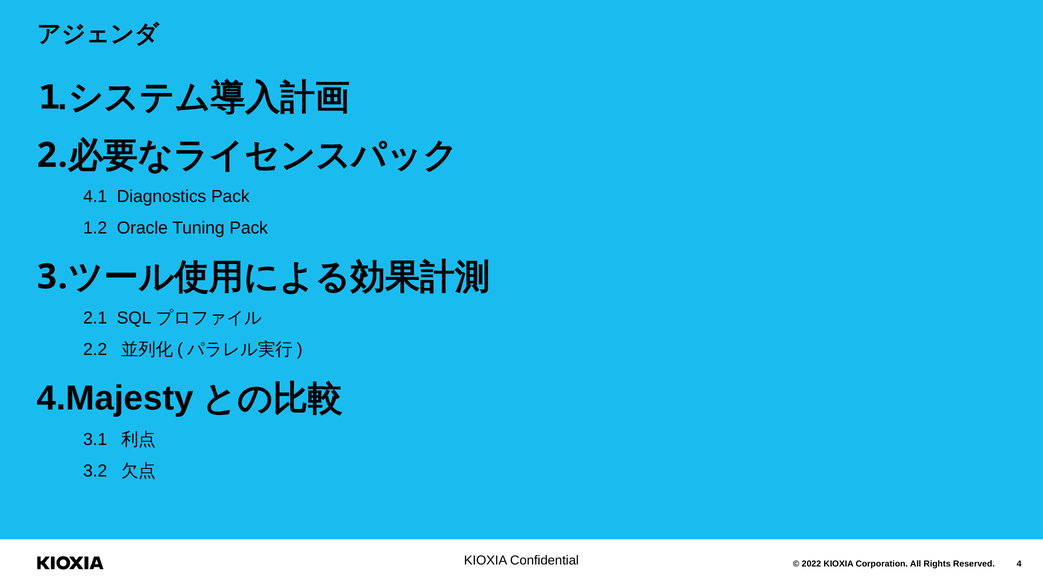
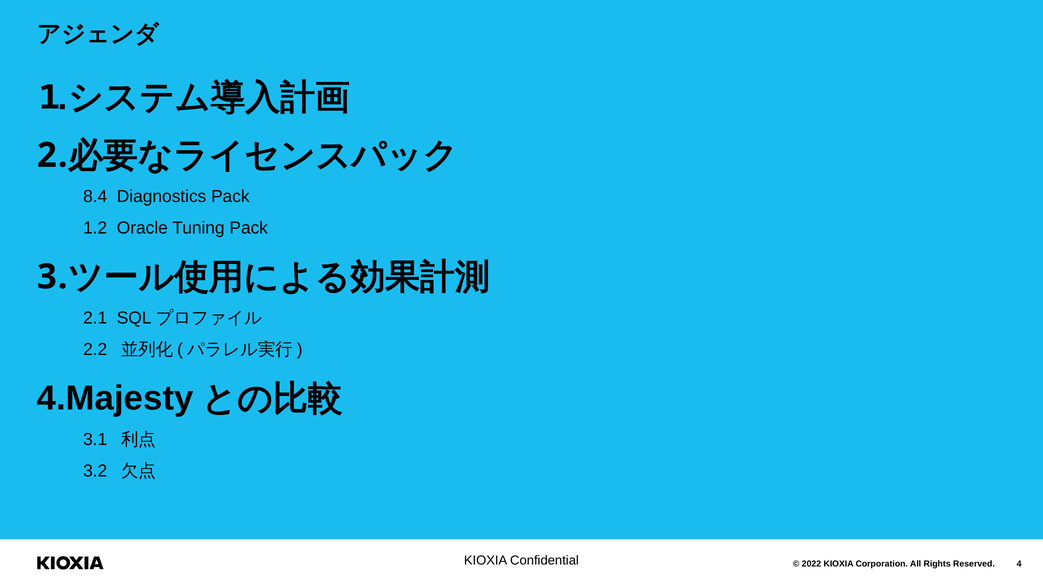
4.1: 4.1 -> 8.4
